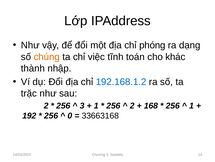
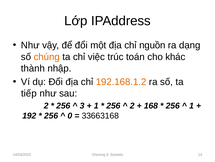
phóng: phóng -> nguồn
tĩnh: tĩnh -> trúc
192.168.1.2 colour: blue -> orange
trặc: trặc -> tiếp
